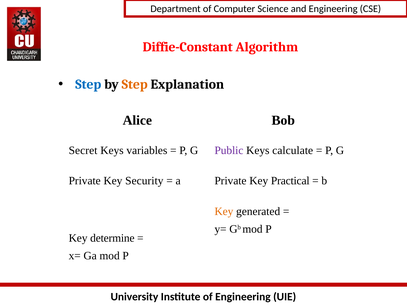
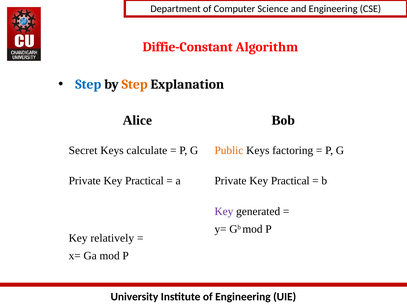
variables: variables -> calculate
Public colour: purple -> orange
calculate: calculate -> factoring
Security at (144, 181): Security -> Practical
Key at (224, 212) colour: orange -> purple
determine: determine -> relatively
